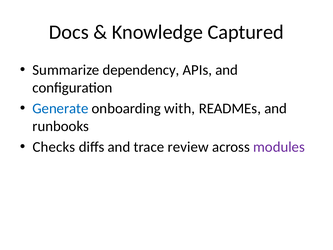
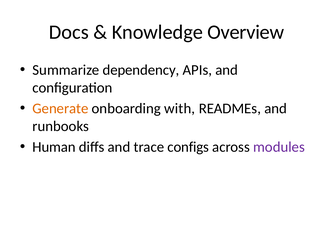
Captured: Captured -> Overview
Generate colour: blue -> orange
Checks: Checks -> Human
review: review -> configs
